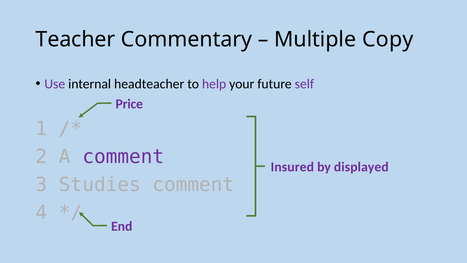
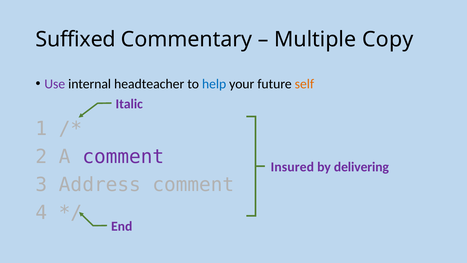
Teacher: Teacher -> Suffixed
help colour: purple -> blue
self colour: purple -> orange
Price: Price -> Italic
displayed: displayed -> delivering
Studies: Studies -> Address
